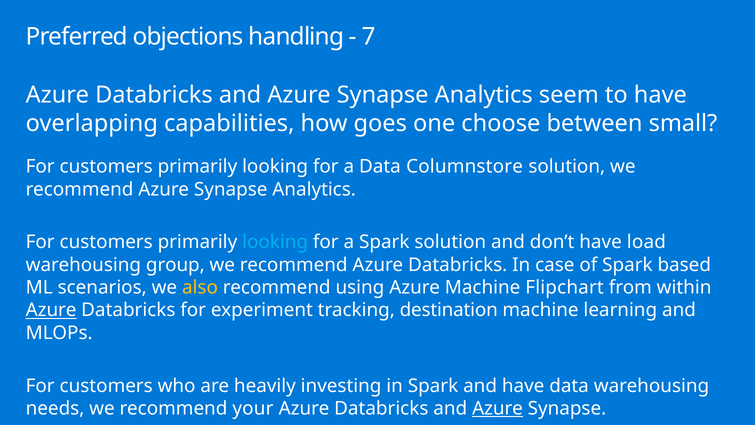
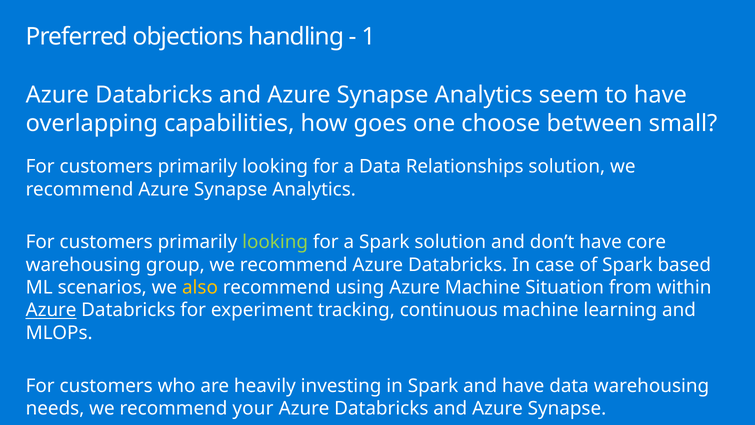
7: 7 -> 1
Columnstore: Columnstore -> Relationships
looking at (275, 242) colour: light blue -> light green
load: load -> core
Flipchart: Flipchart -> Situation
destination: destination -> continuous
Azure at (498, 408) underline: present -> none
